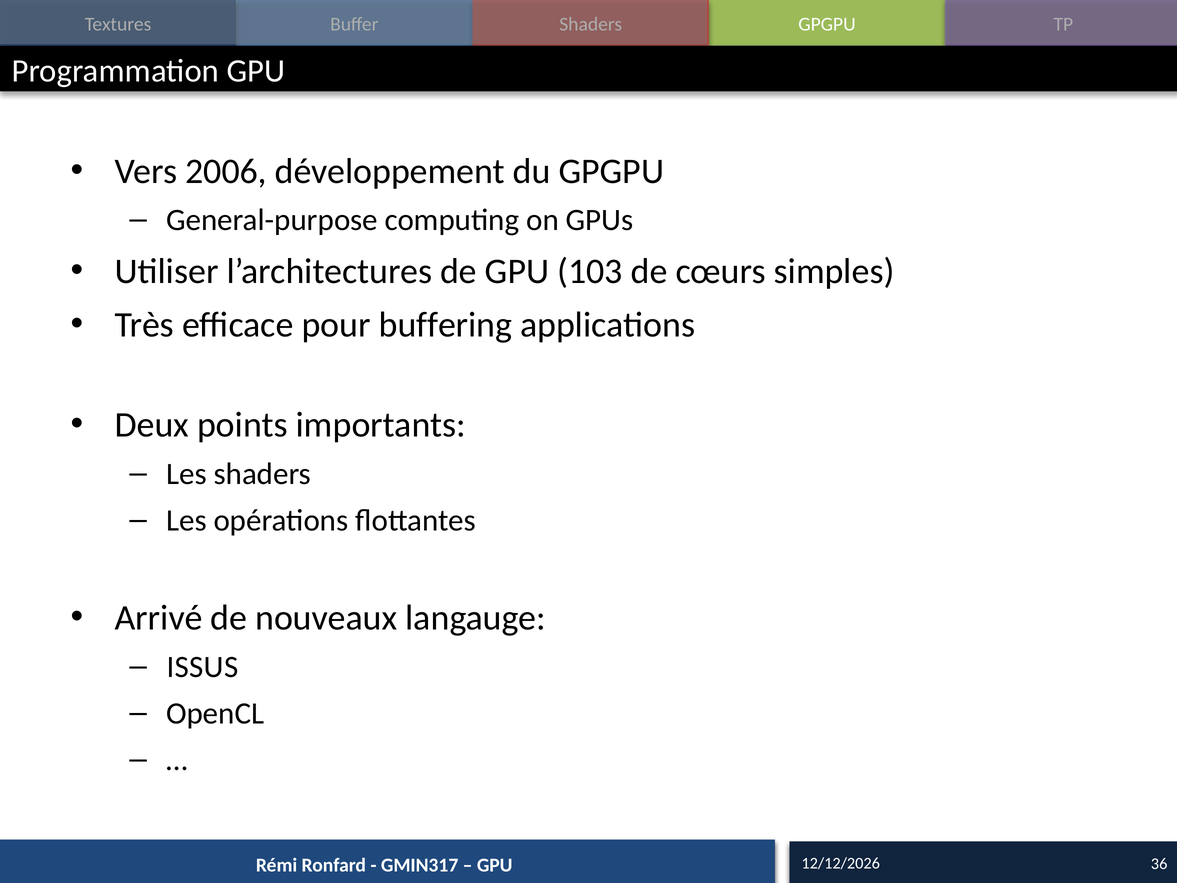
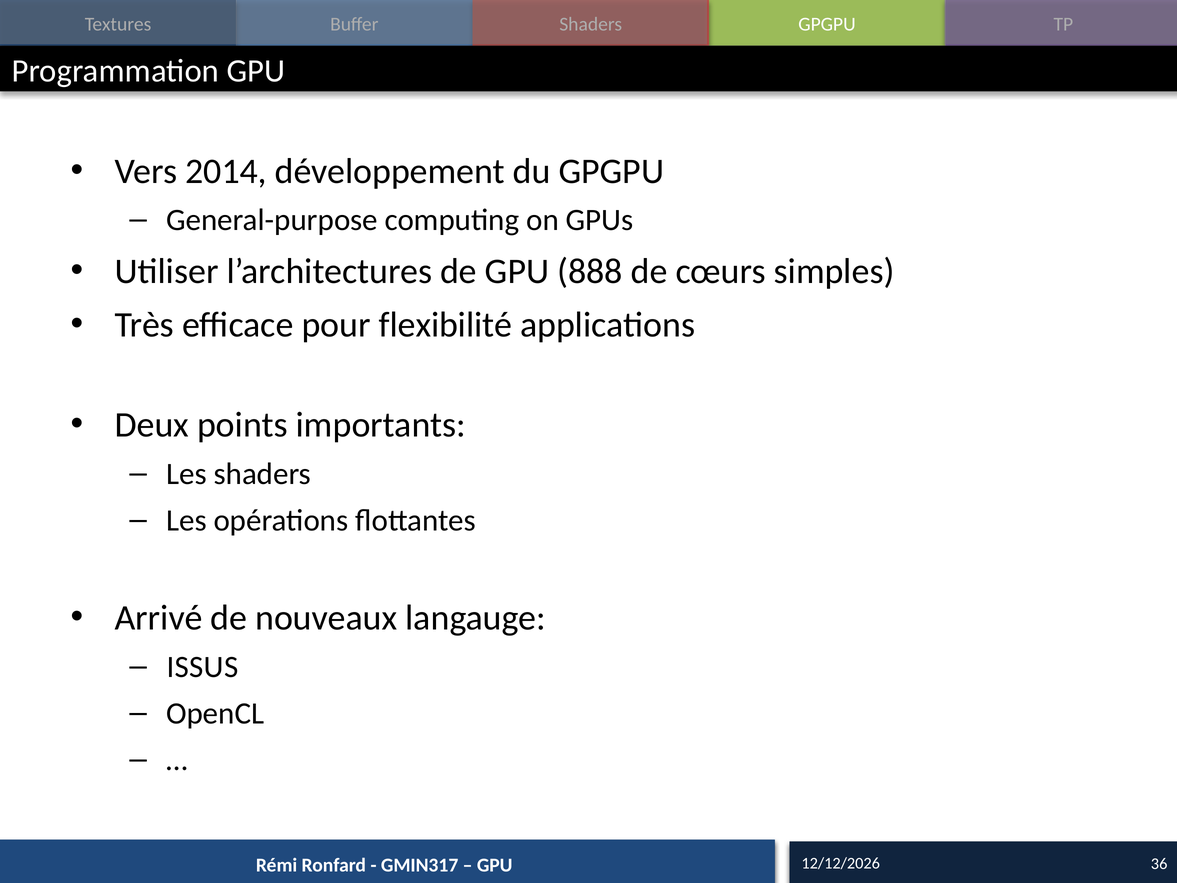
2006: 2006 -> 2014
103: 103 -> 888
buffering: buffering -> flexibilité
